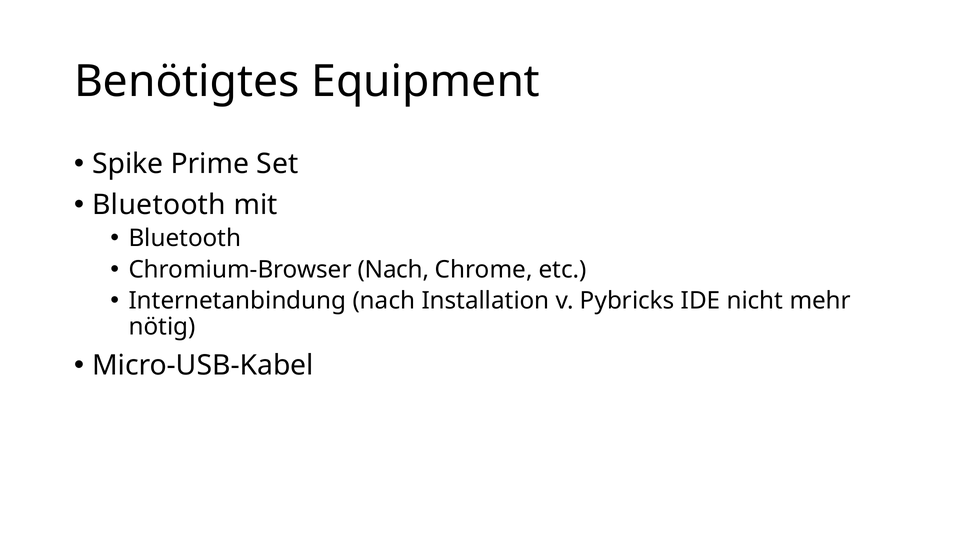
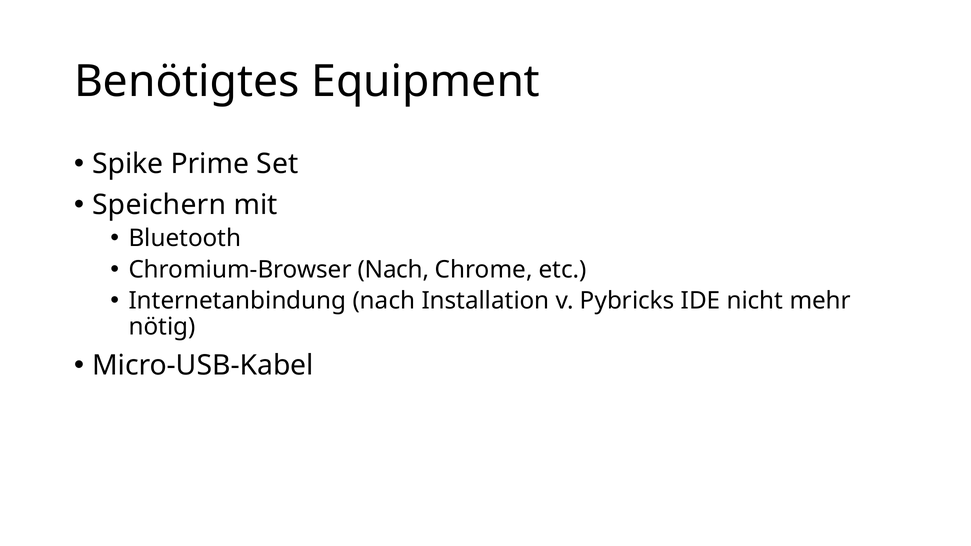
Bluetooth at (159, 205): Bluetooth -> Speichern
